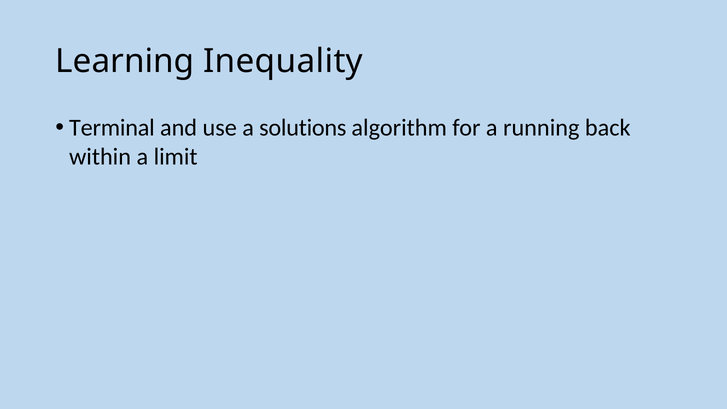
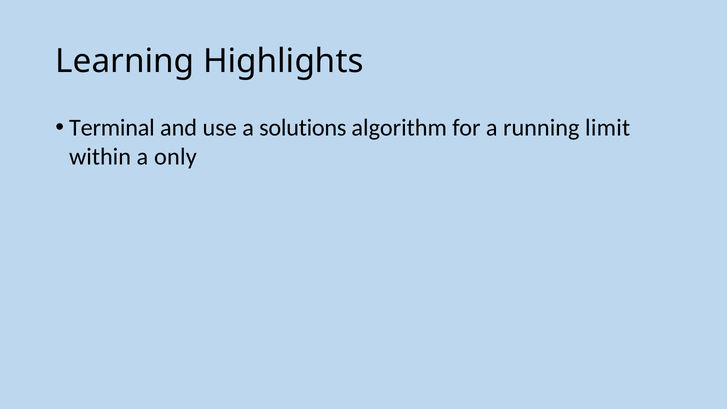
Inequality: Inequality -> Highlights
back: back -> limit
limit: limit -> only
